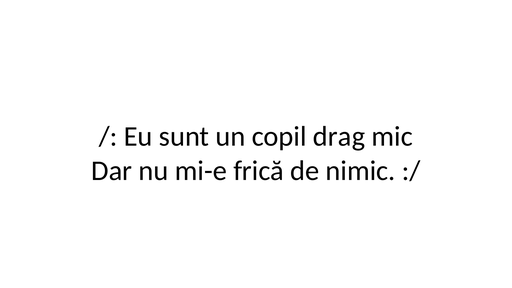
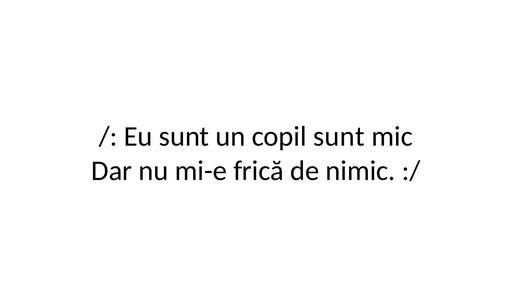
copil drag: drag -> sunt
